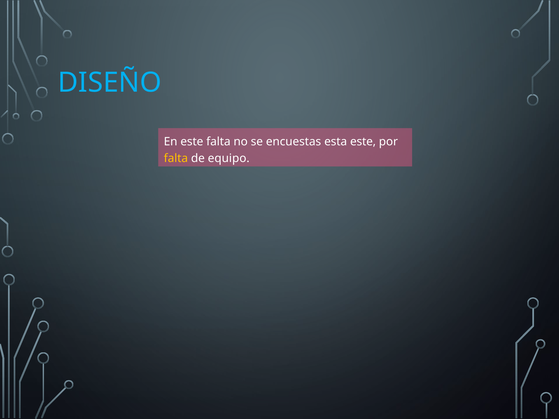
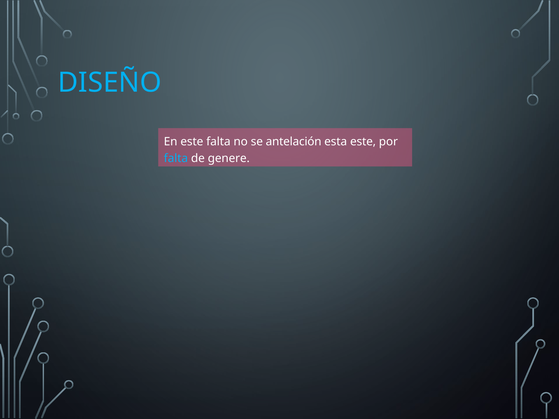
encuestas: encuestas -> antelación
falta at (176, 158) colour: yellow -> light blue
equipo: equipo -> genere
